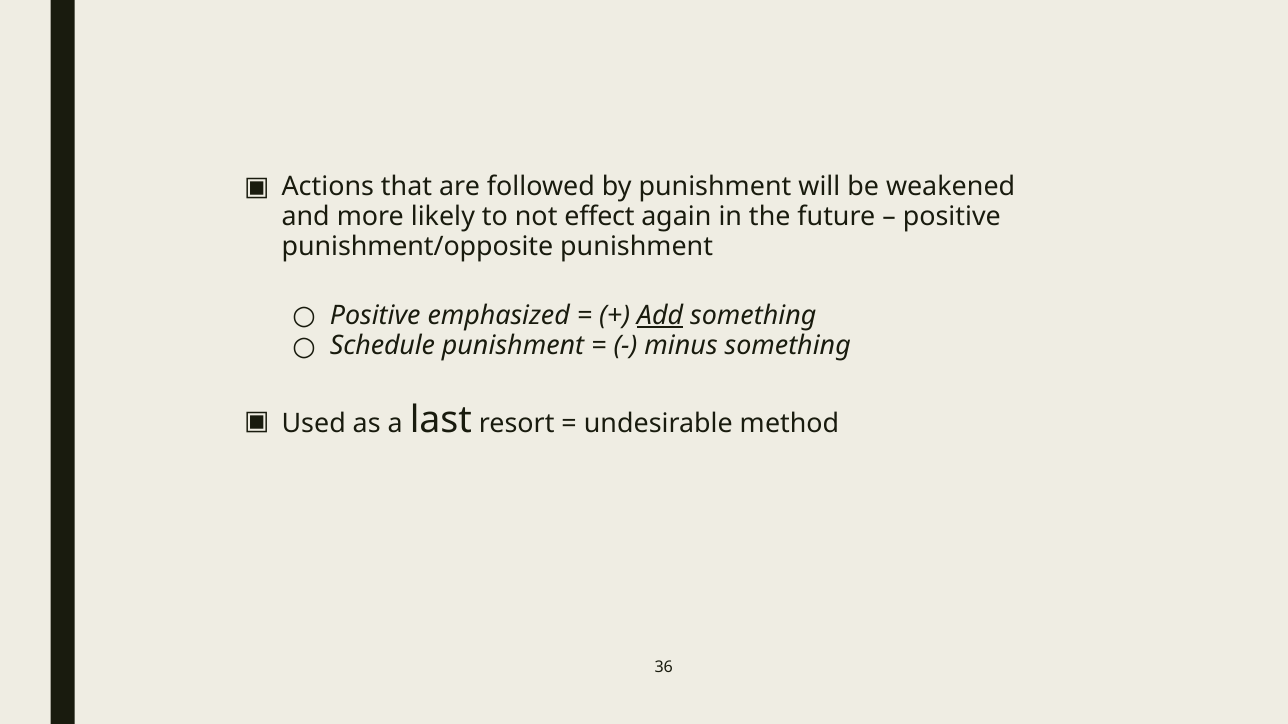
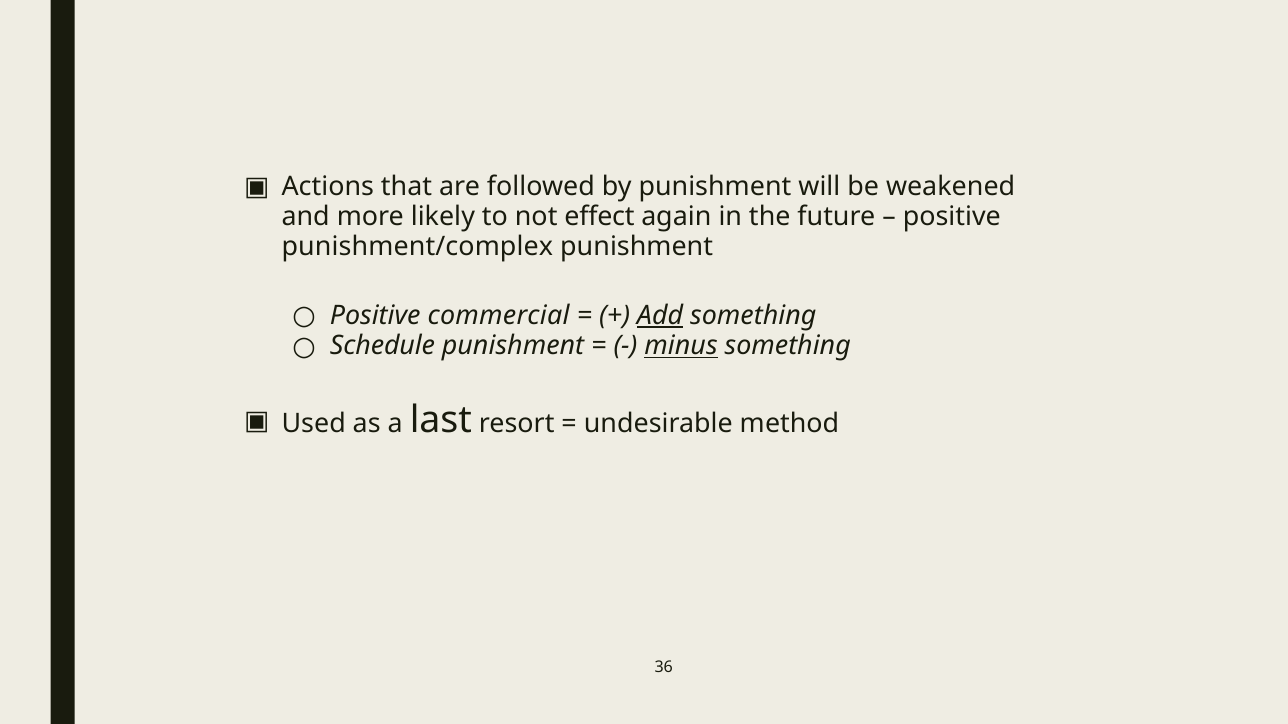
punishment/opposite: punishment/opposite -> punishment/complex
emphasized: emphasized -> commercial
minus underline: none -> present
